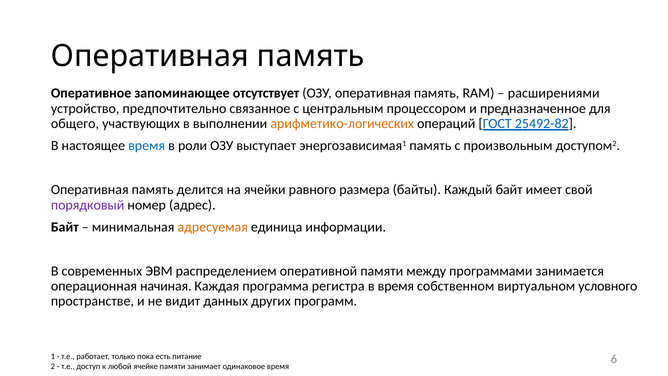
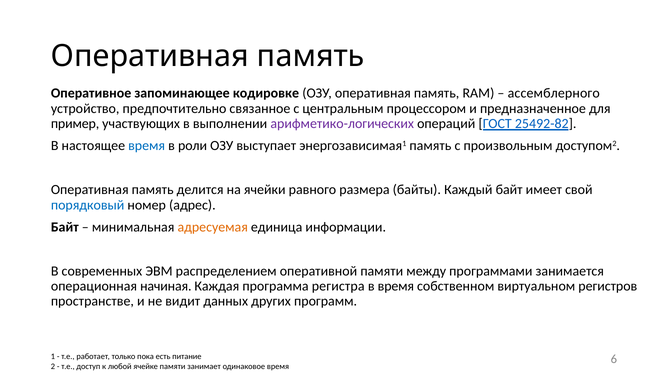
отсутствует: отсутствует -> кодировке
расширениями: расширениями -> ассемблерного
общего: общего -> пример
арифметико-логических colour: orange -> purple
порядковый colour: purple -> blue
условного: условного -> регистров
